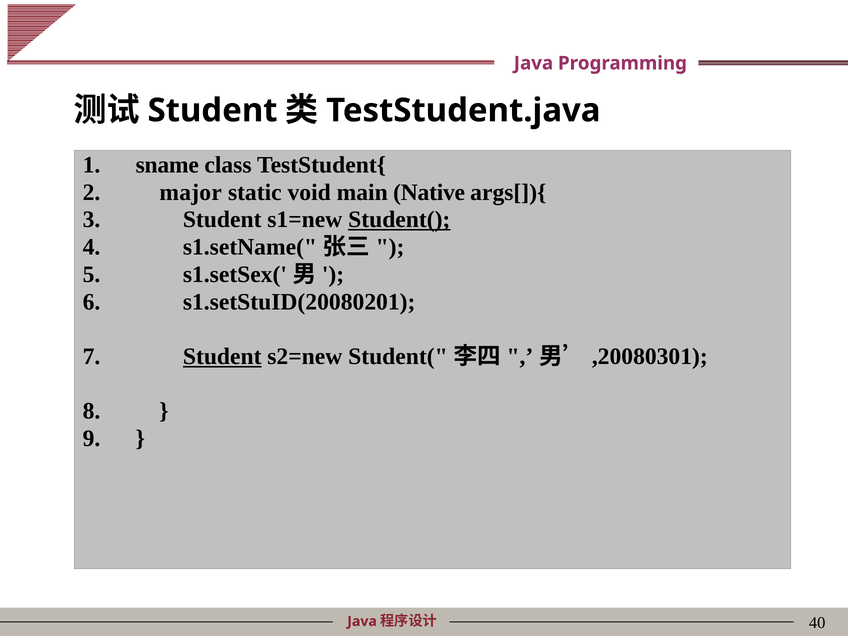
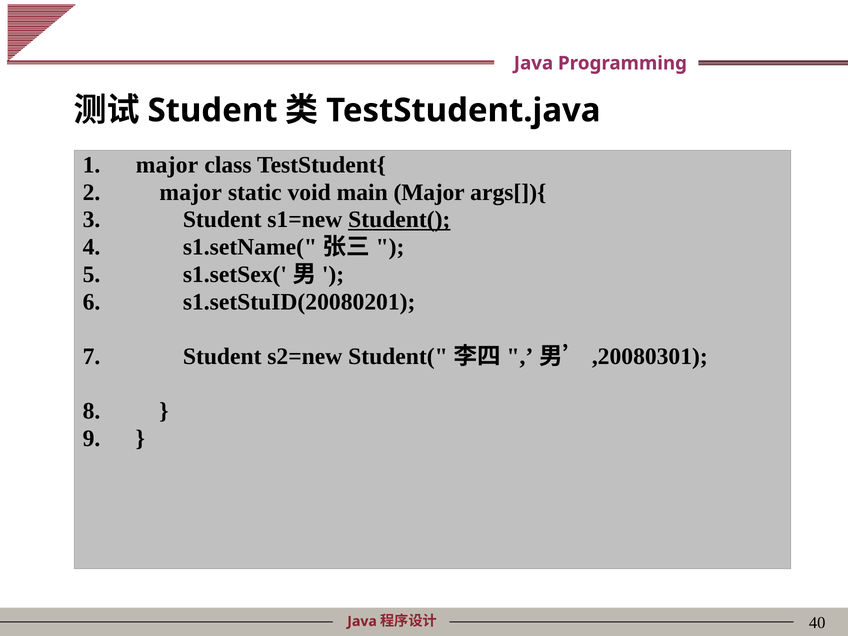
sname at (167, 165): sname -> major
main Native: Native -> Major
Student at (222, 356) underline: present -> none
